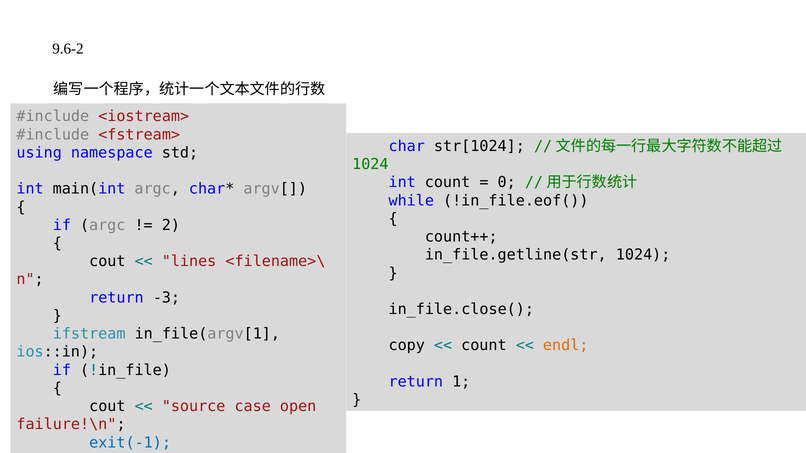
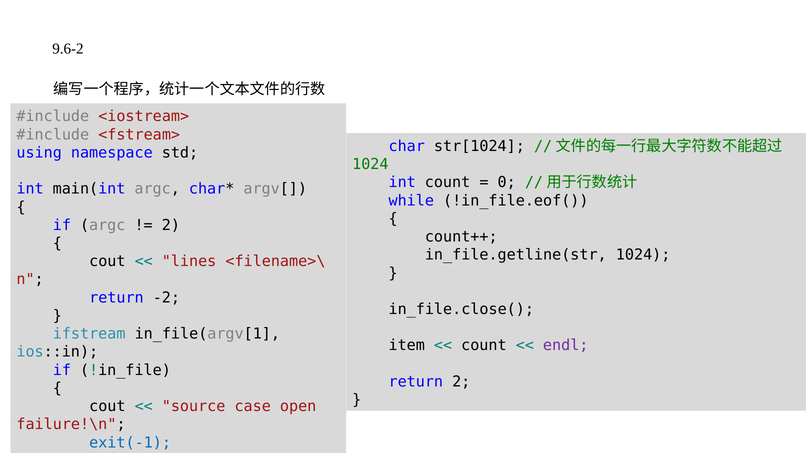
-3: -3 -> -2
copy: copy -> item
endl colour: orange -> purple
return 1: 1 -> 2
